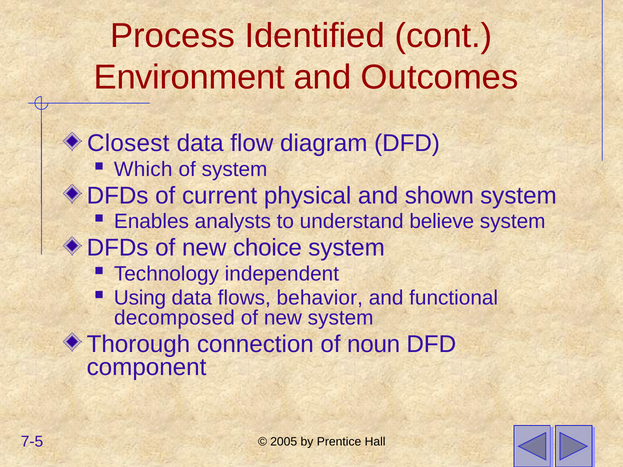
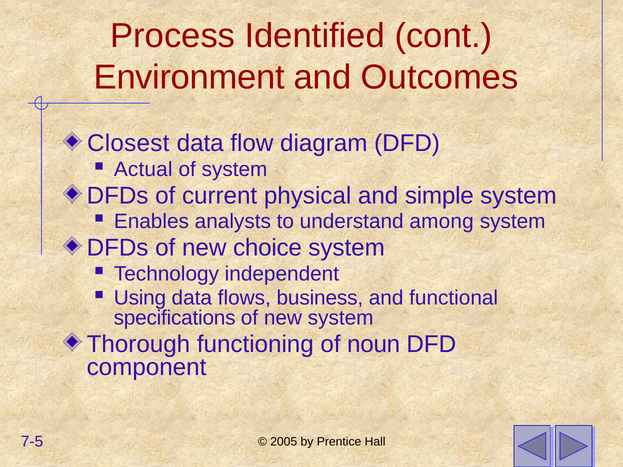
Which: Which -> Actual
shown: shown -> simple
believe: believe -> among
behavior: behavior -> business
decomposed: decomposed -> specifications
connection: connection -> functioning
